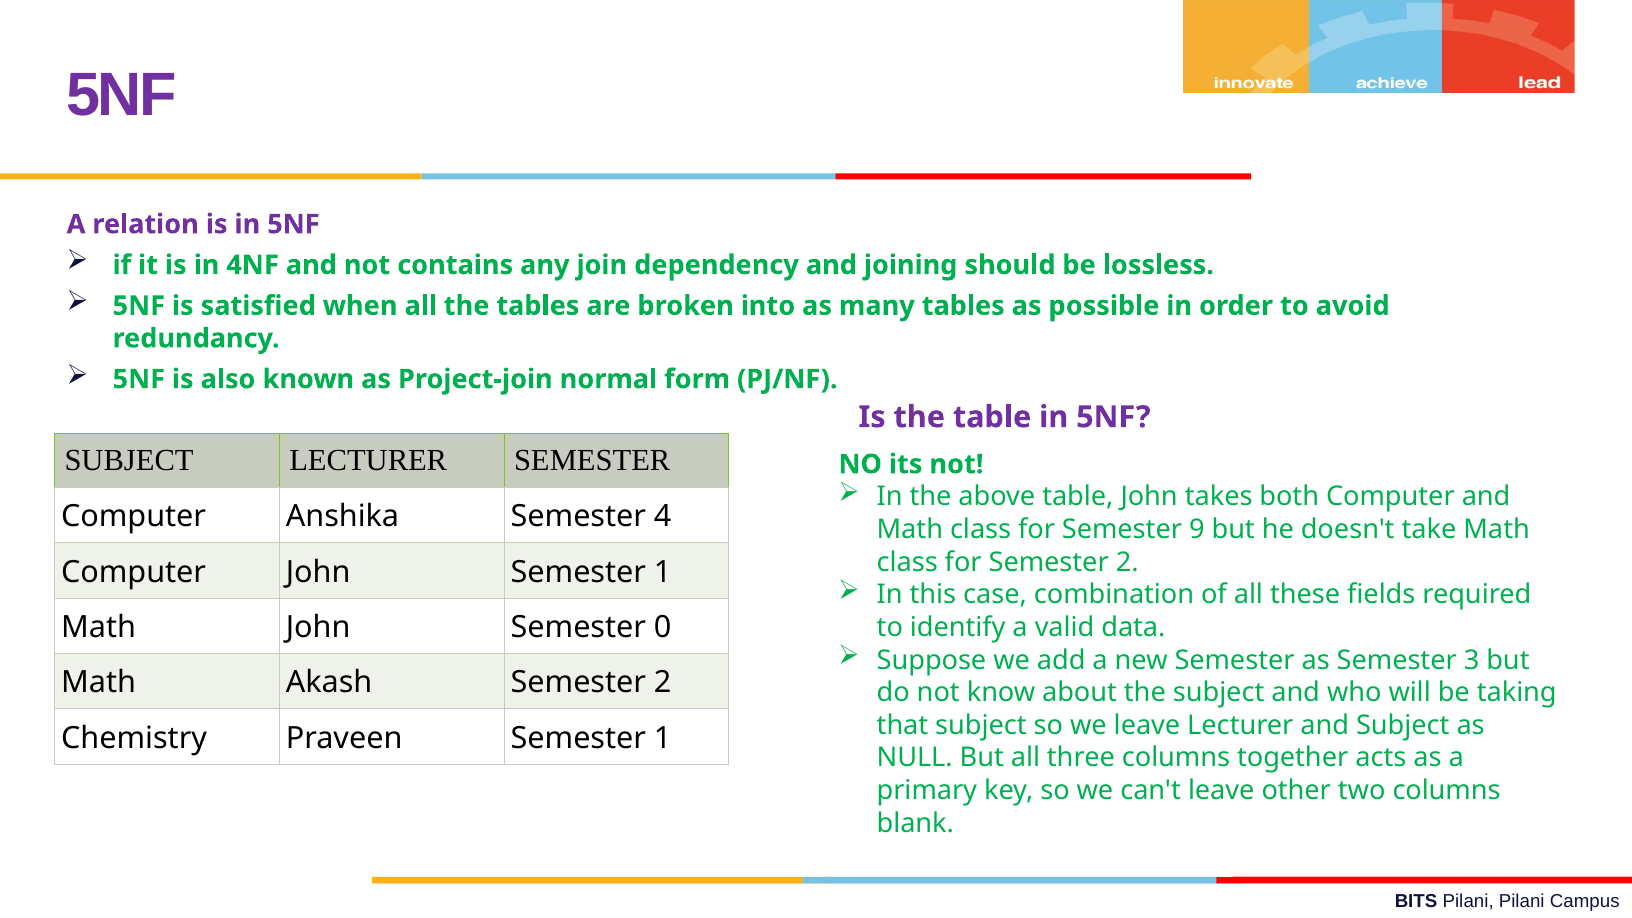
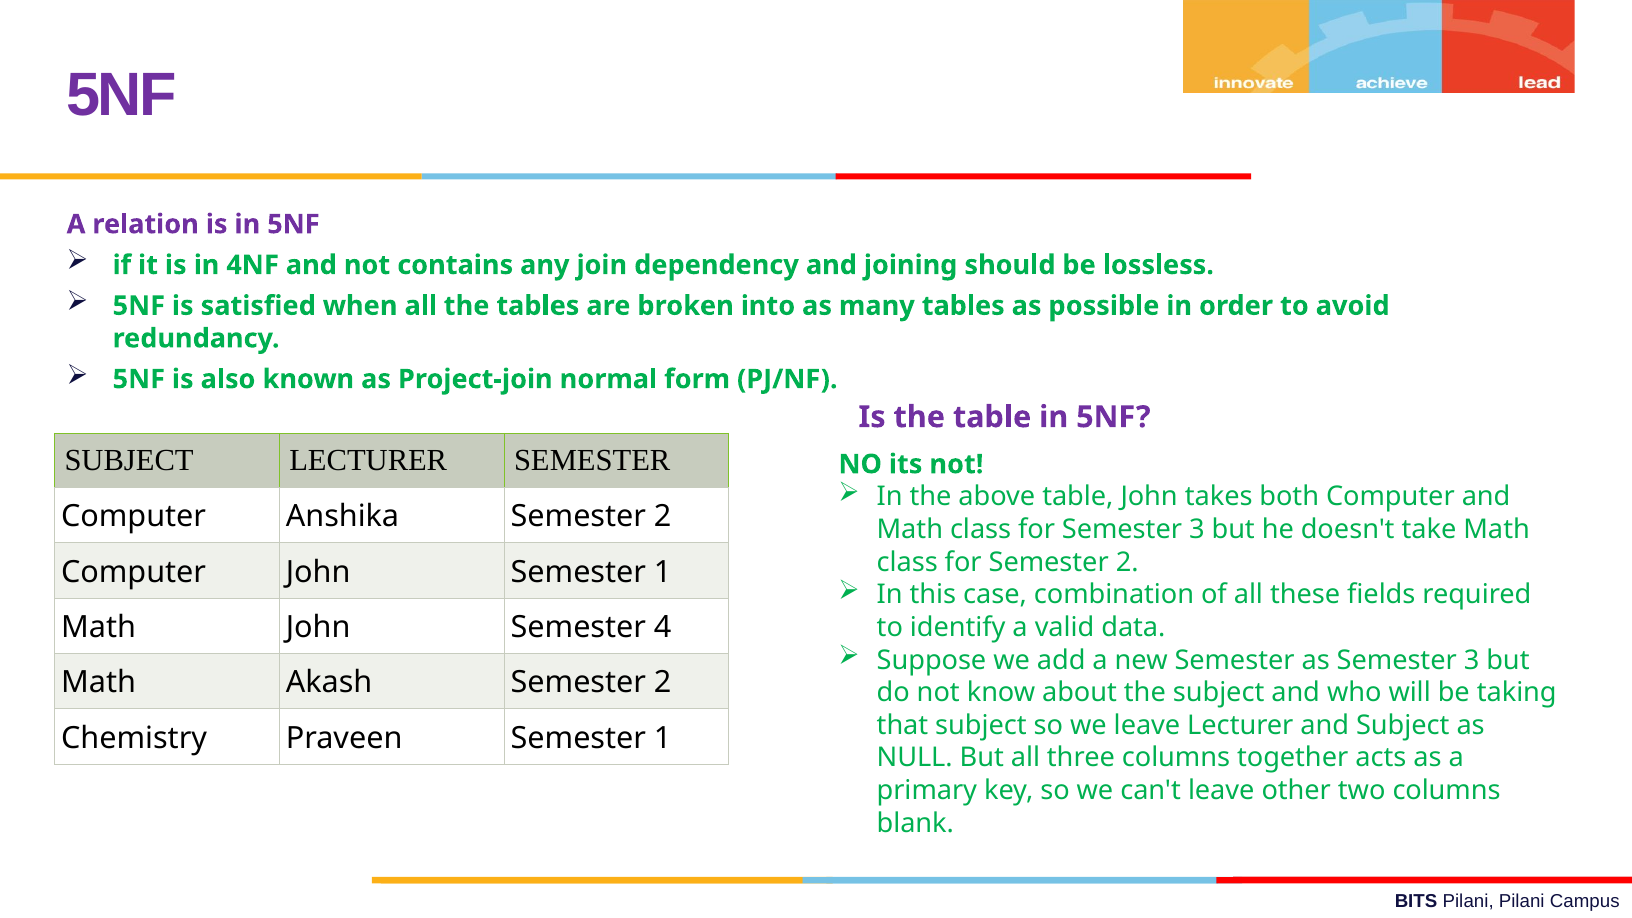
Anshika Semester 4: 4 -> 2
for Semester 9: 9 -> 3
0: 0 -> 4
